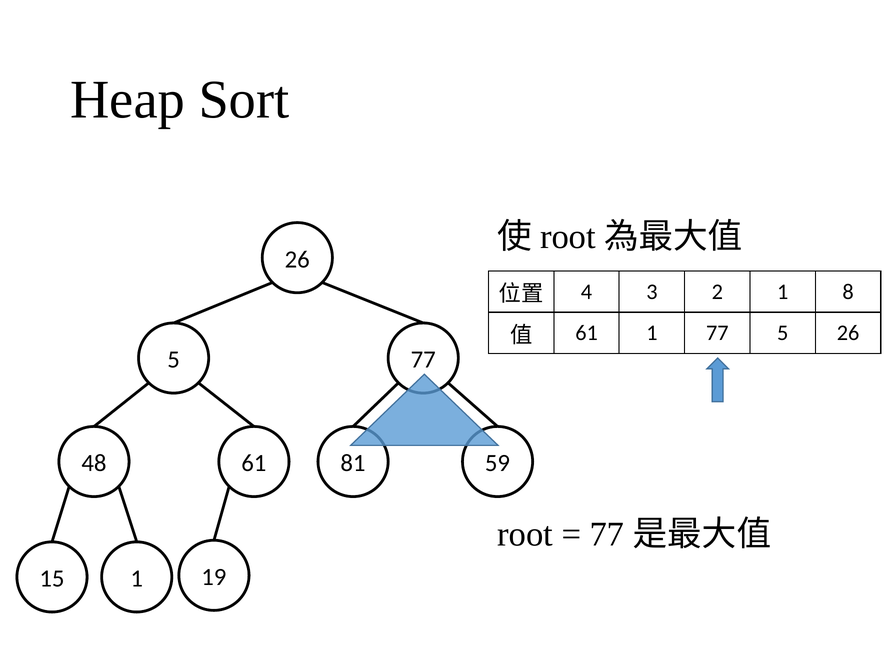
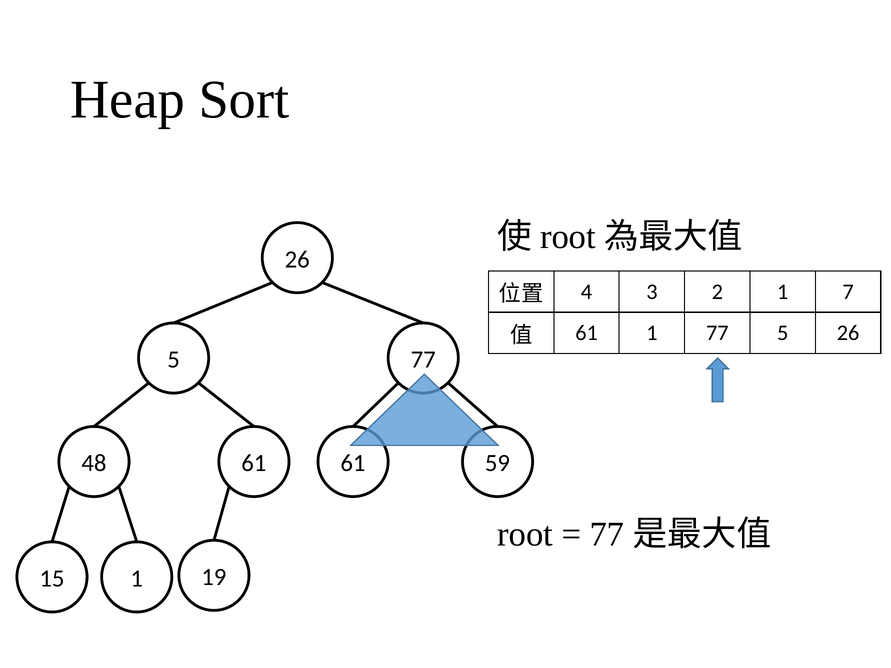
8: 8 -> 7
61 81: 81 -> 61
